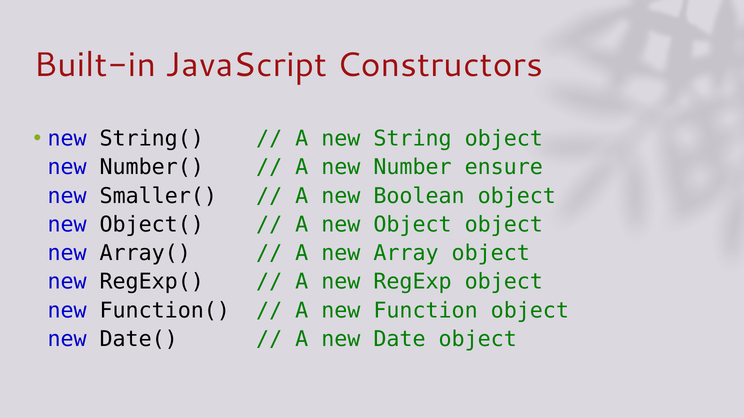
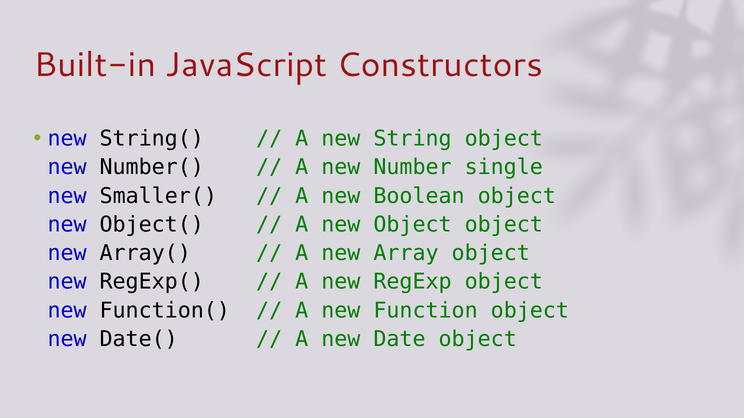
ensure: ensure -> single
